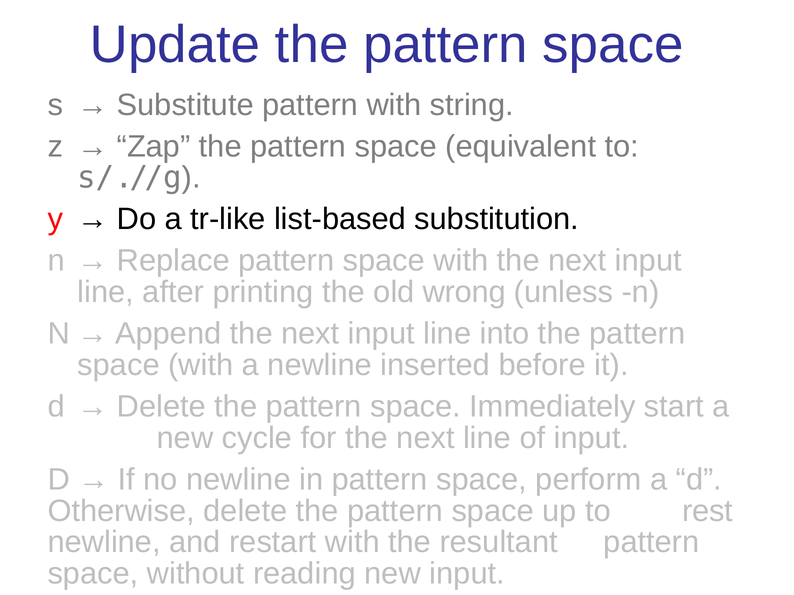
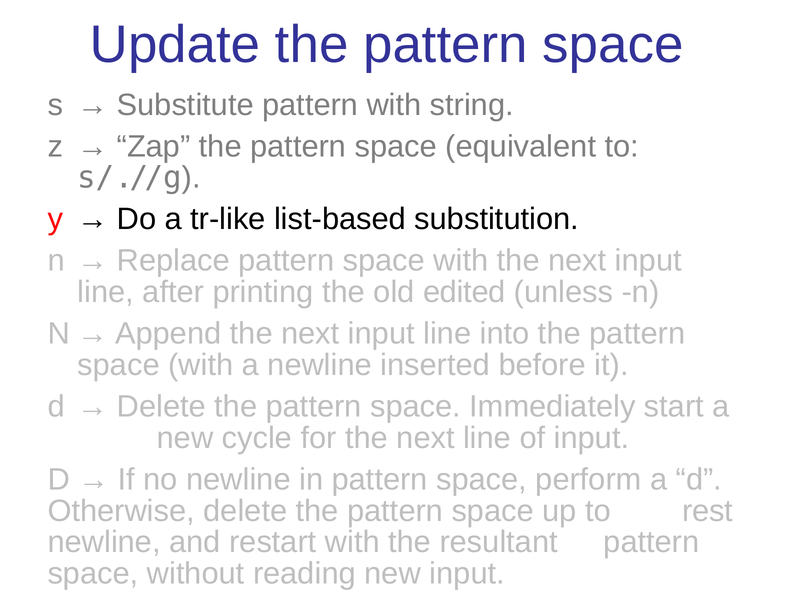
wrong: wrong -> edited
